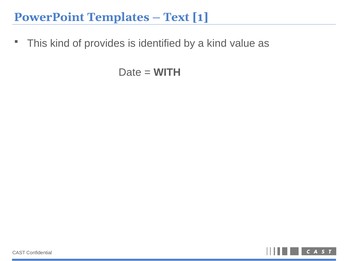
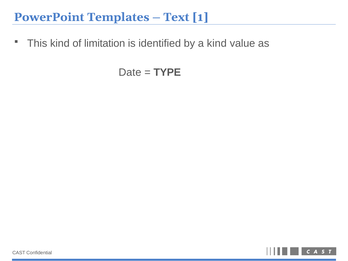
provides: provides -> limitation
WITH: WITH -> TYPE
